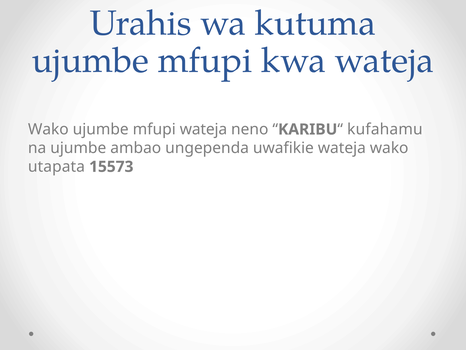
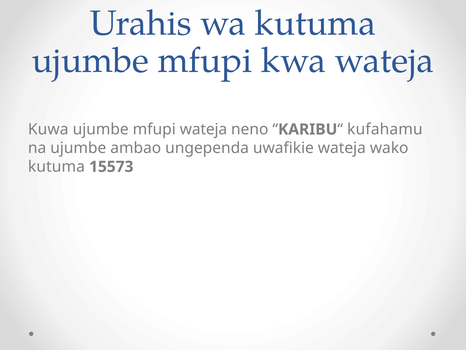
Wako at (48, 129): Wako -> Kuwa
utapata at (56, 167): utapata -> kutuma
